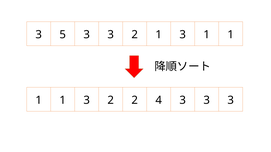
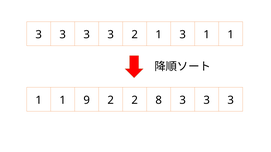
5 at (63, 35): 5 -> 3
1 1 3: 3 -> 9
4: 4 -> 8
